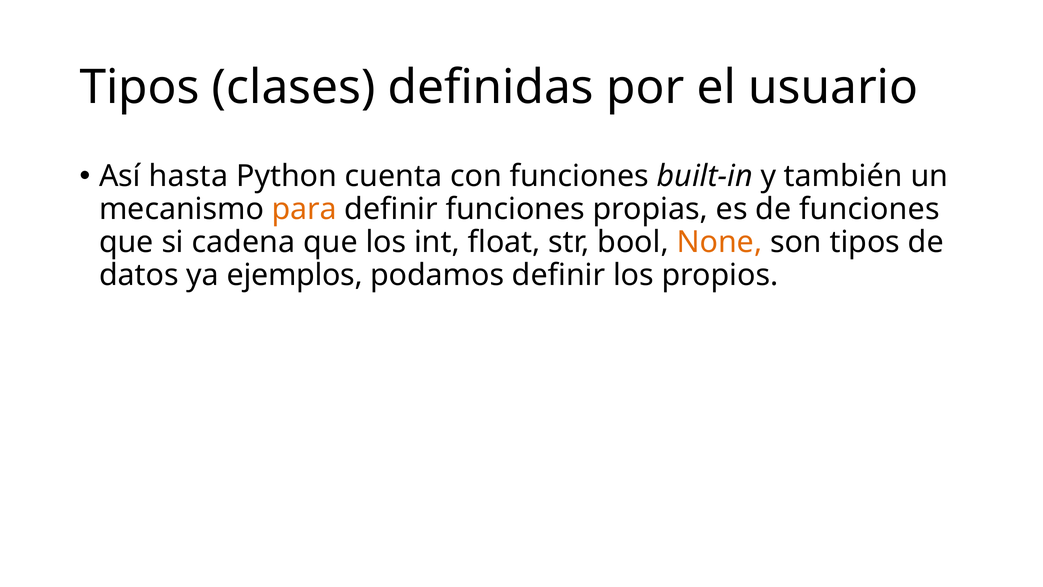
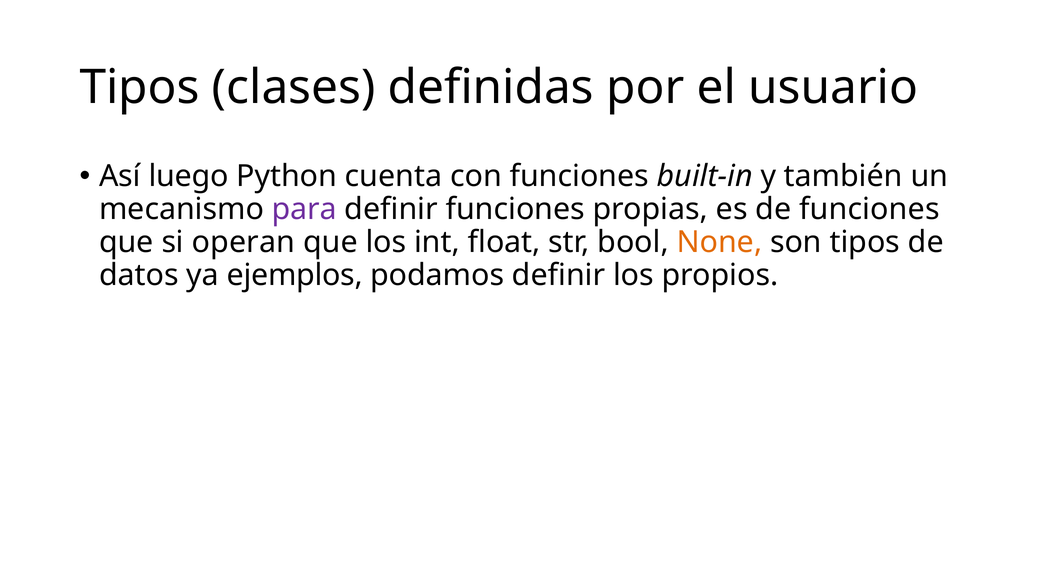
hasta: hasta -> luego
para colour: orange -> purple
cadena: cadena -> operan
